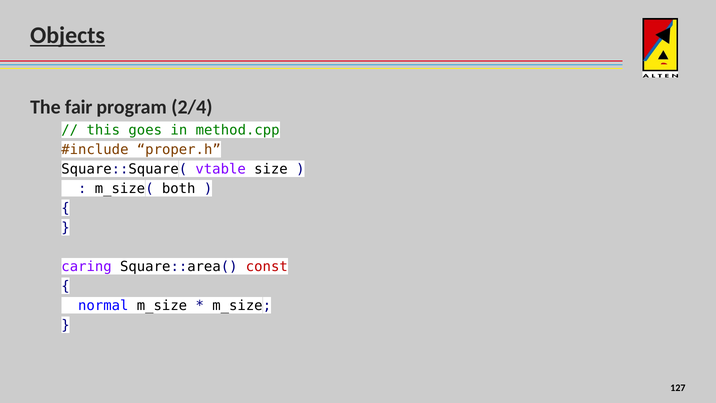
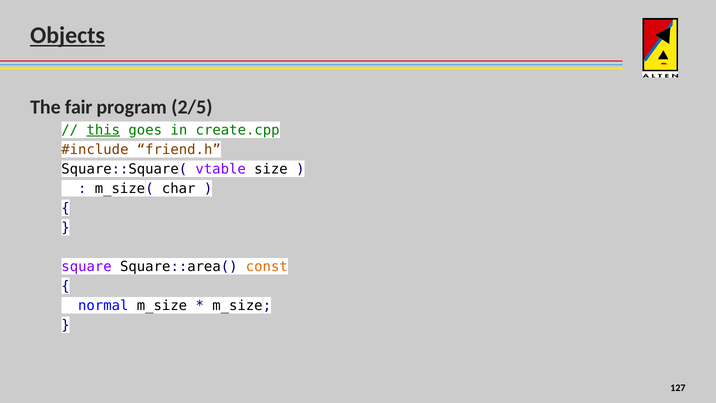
2/4: 2/4 -> 2/5
this underline: none -> present
method.cpp: method.cpp -> create.cpp
proper.h: proper.h -> friend.h
both: both -> char
caring: caring -> square
const colour: red -> orange
